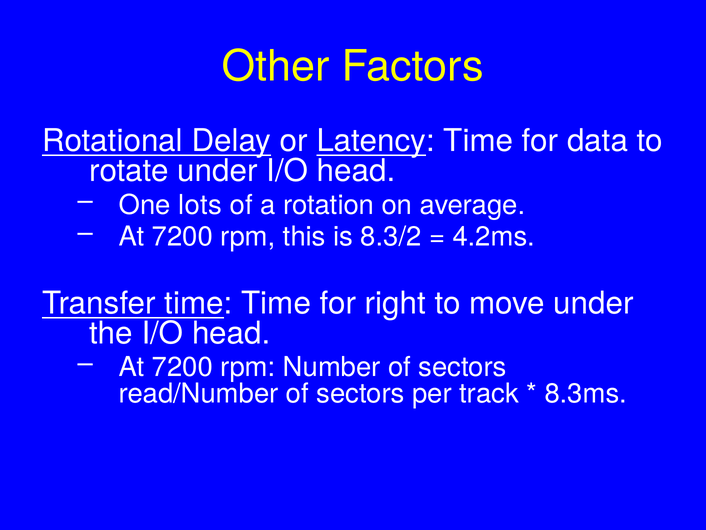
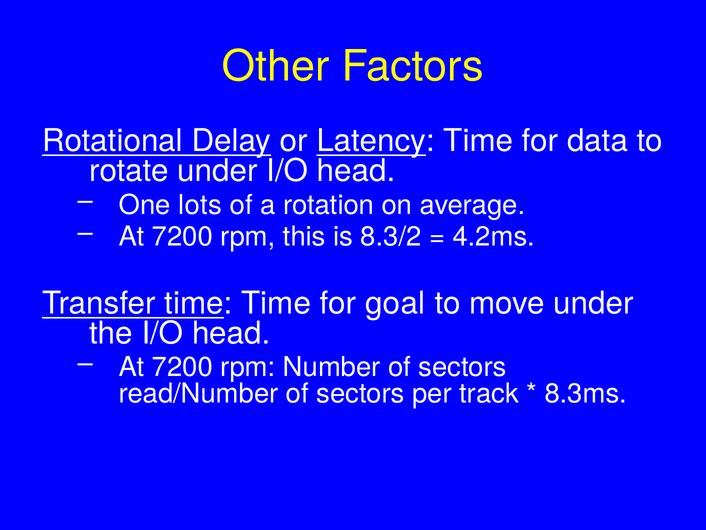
right: right -> goal
